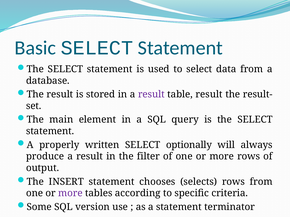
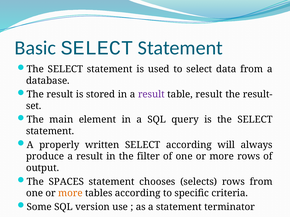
SELECT optionally: optionally -> according
INSERT: INSERT -> SPACES
more at (70, 194) colour: purple -> orange
